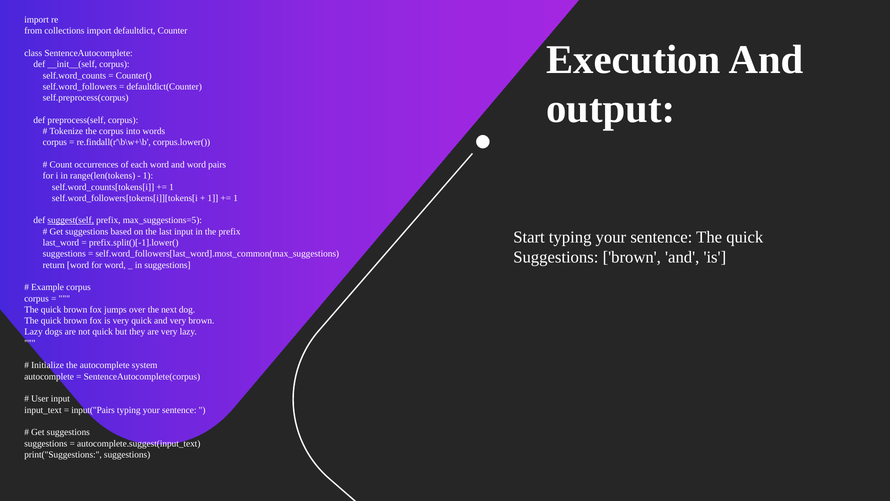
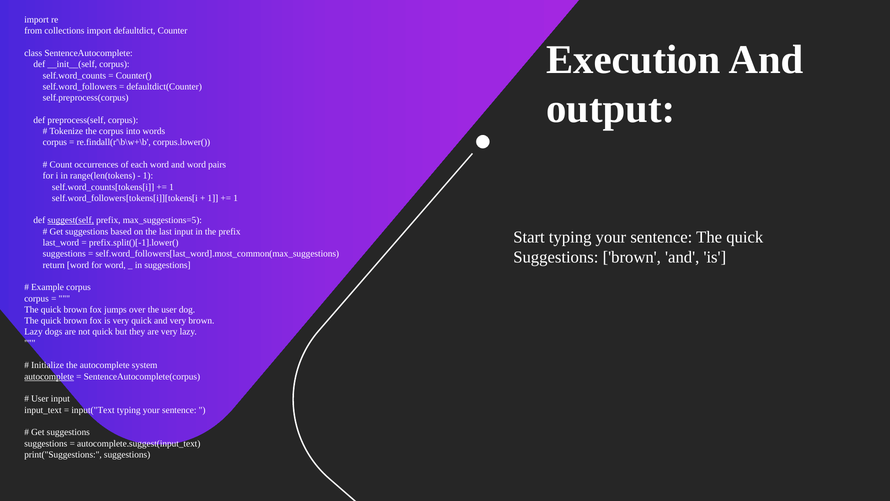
the next: next -> user
autocomplete at (49, 376) underline: none -> present
input("Pairs: input("Pairs -> input("Text
